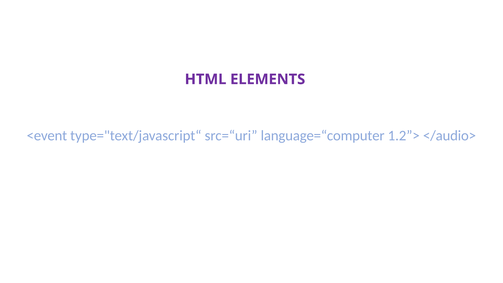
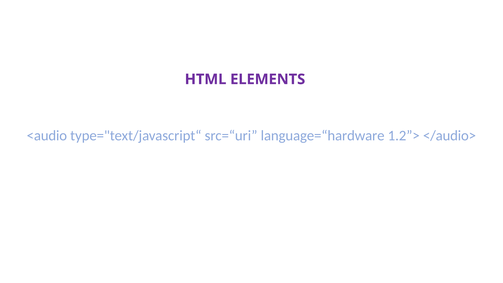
<event: <event -> <audio
language=“computer: language=“computer -> language=“hardware
